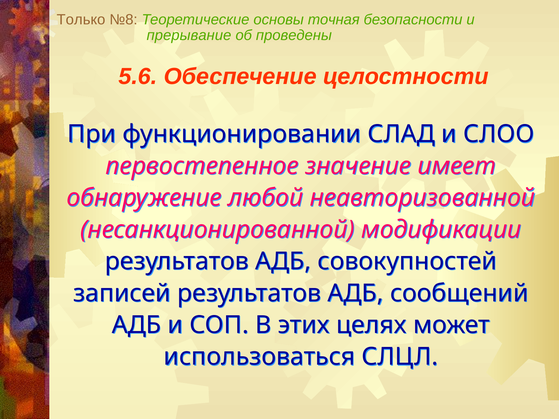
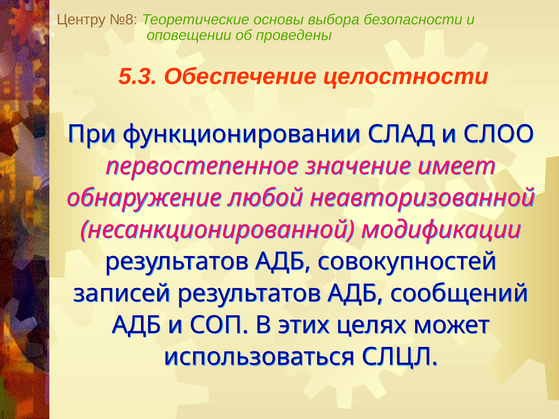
Только: Только -> Центру
точная: точная -> выбора
прерывание: прерывание -> оповещении
5.6: 5.6 -> 5.3
